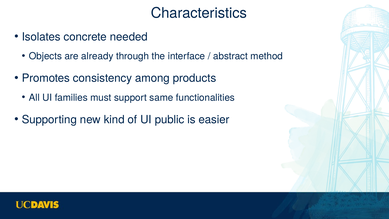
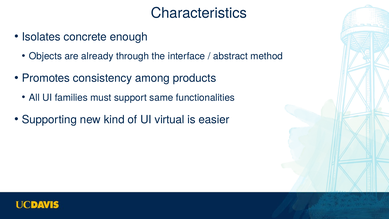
needed: needed -> enough
public: public -> virtual
